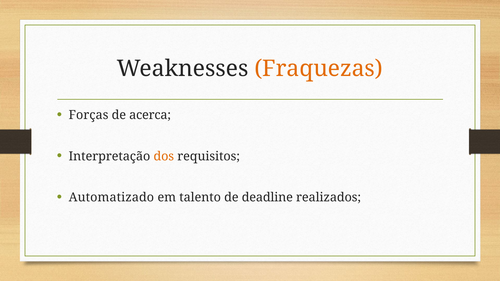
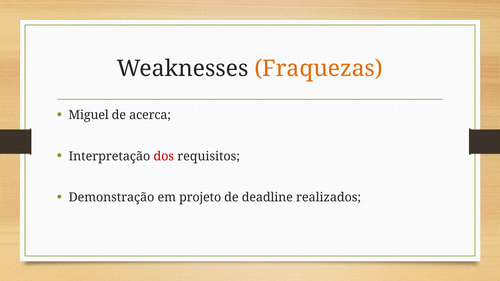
Forças: Forças -> Miguel
dos colour: orange -> red
Automatizado: Automatizado -> Demonstração
talento: talento -> projeto
